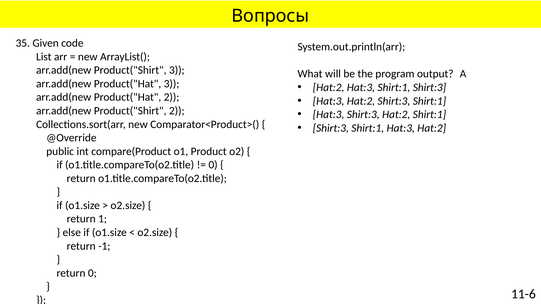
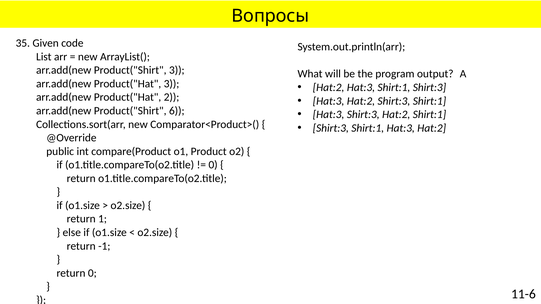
Product("Shirt 2: 2 -> 6
